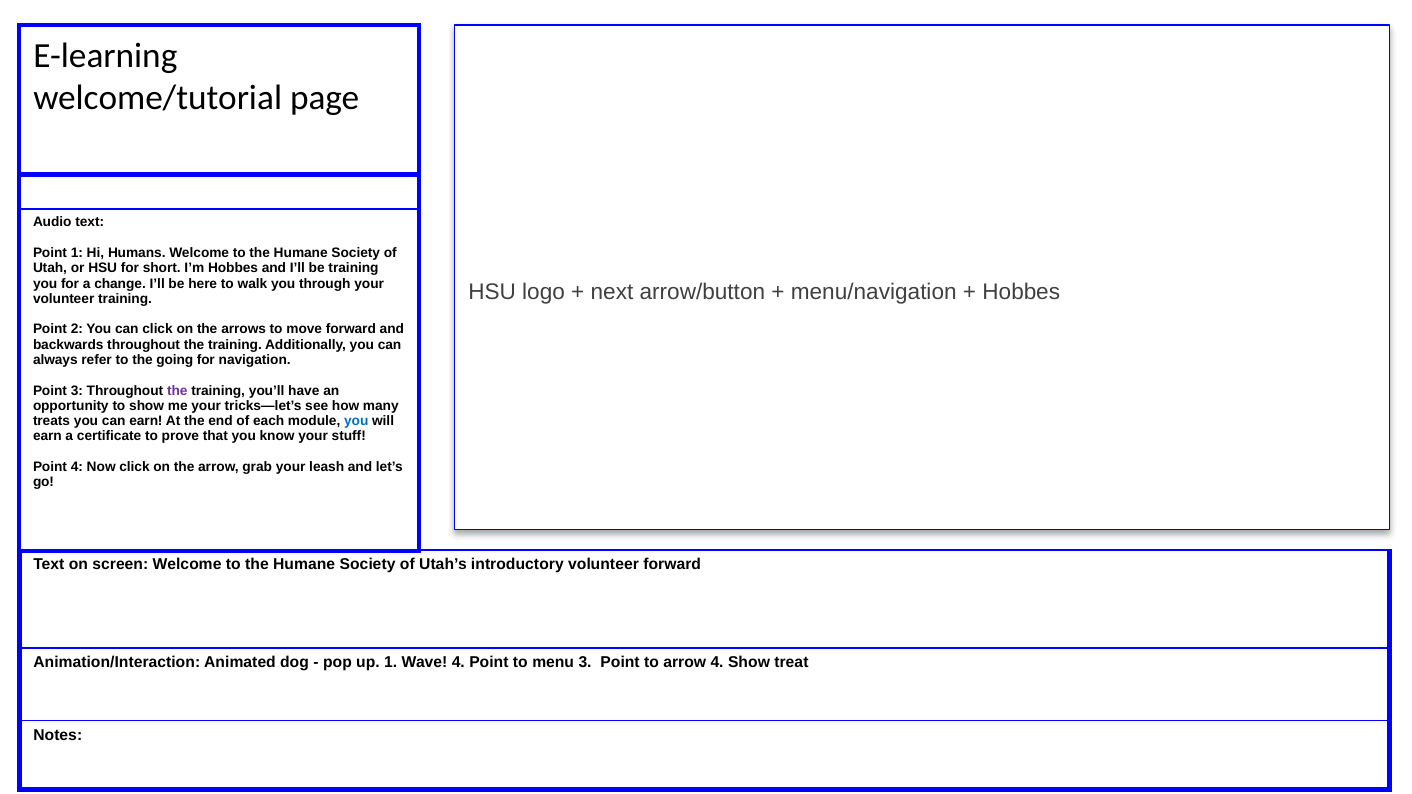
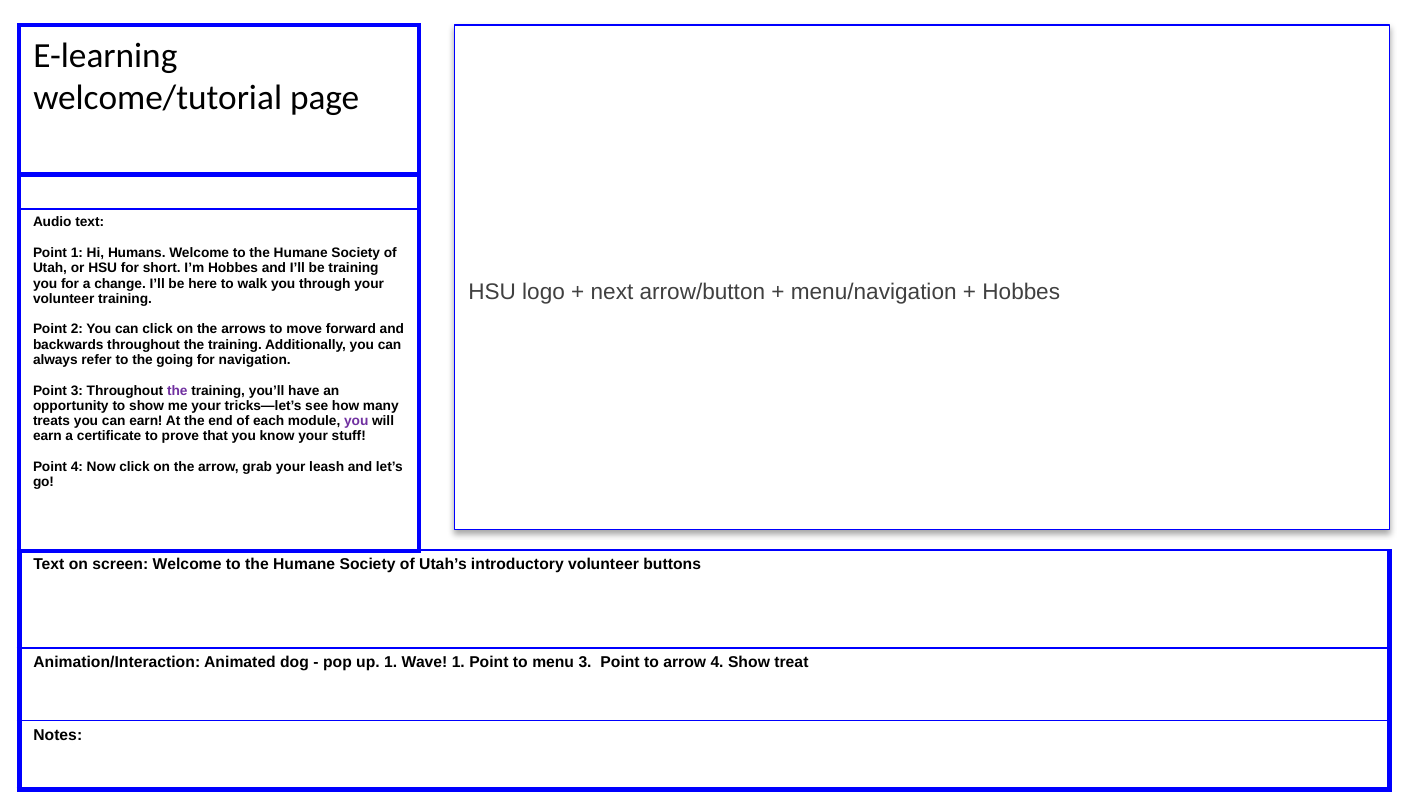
you at (356, 421) colour: blue -> purple
volunteer forward: forward -> buttons
Wave 4: 4 -> 1
